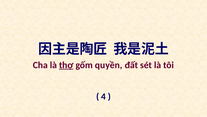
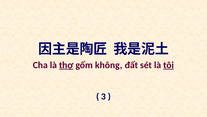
quyền: quyền -> không
tôi underline: none -> present
4: 4 -> 3
